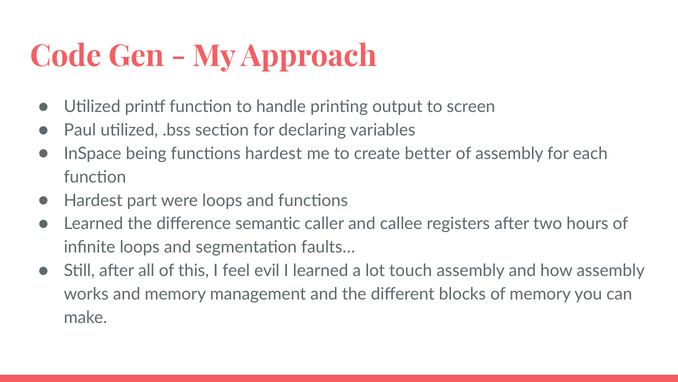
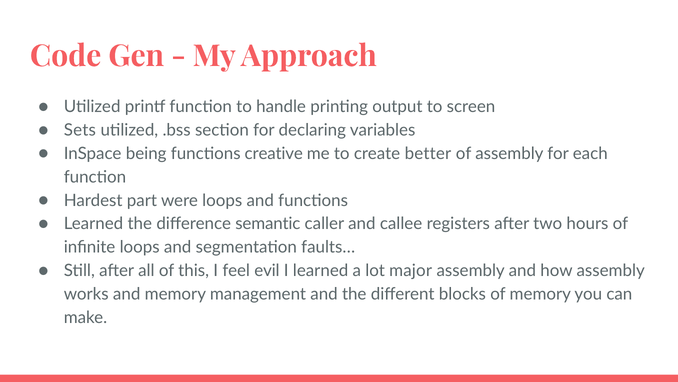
Paul: Paul -> Sets
functions hardest: hardest -> creative
touch: touch -> major
